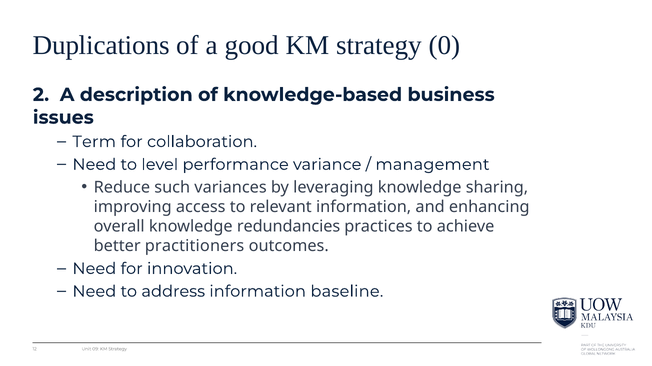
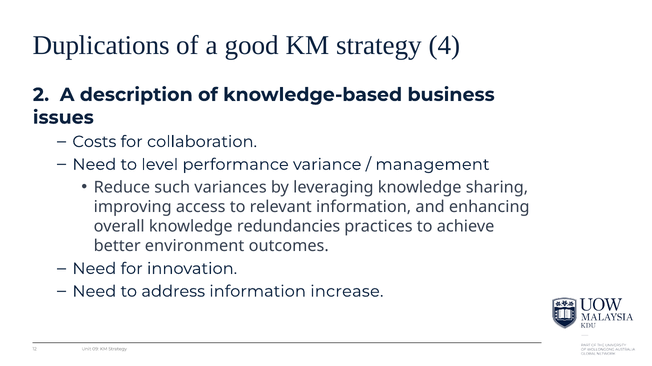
0: 0 -> 4
Term: Term -> Costs
practitioners: practitioners -> environment
baseline: baseline -> increase
